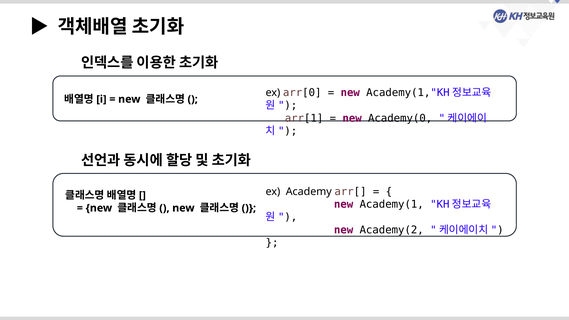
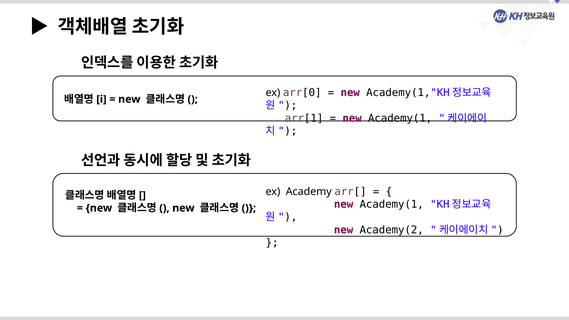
Academy(0 at (400, 118): Academy(0 -> Academy(1
